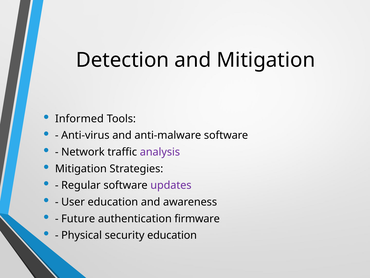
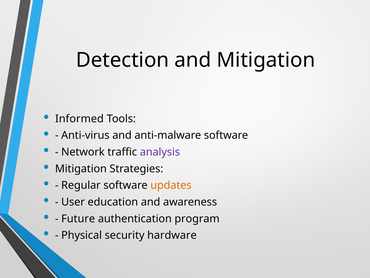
updates colour: purple -> orange
firmware: firmware -> program
security education: education -> hardware
